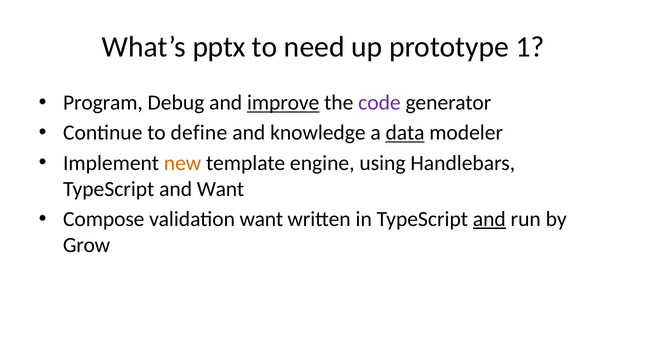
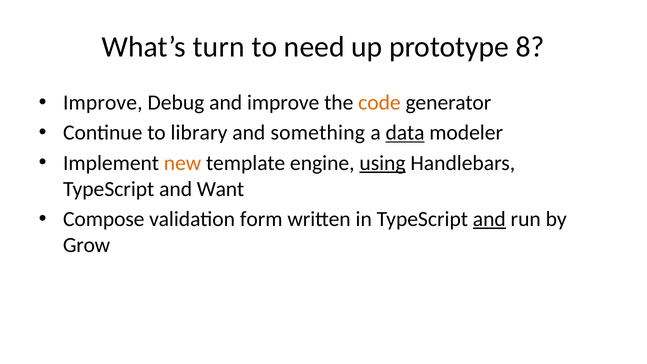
pptx: pptx -> turn
1: 1 -> 8
Program at (103, 103): Program -> Improve
improve at (283, 103) underline: present -> none
code colour: purple -> orange
define: define -> library
knowledge: knowledge -> something
using underline: none -> present
validation want: want -> form
